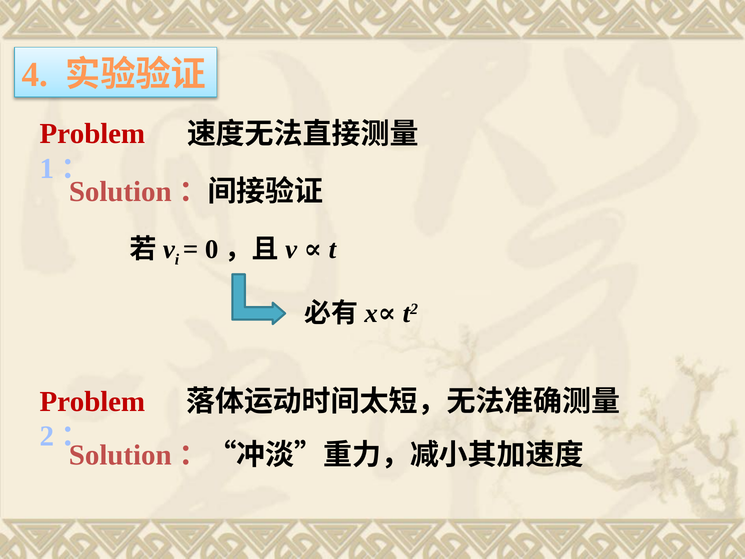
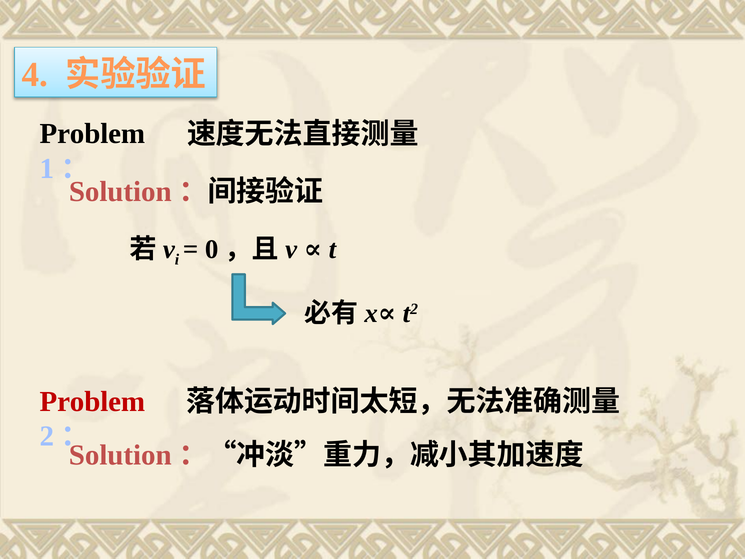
Problem at (92, 134) colour: red -> black
